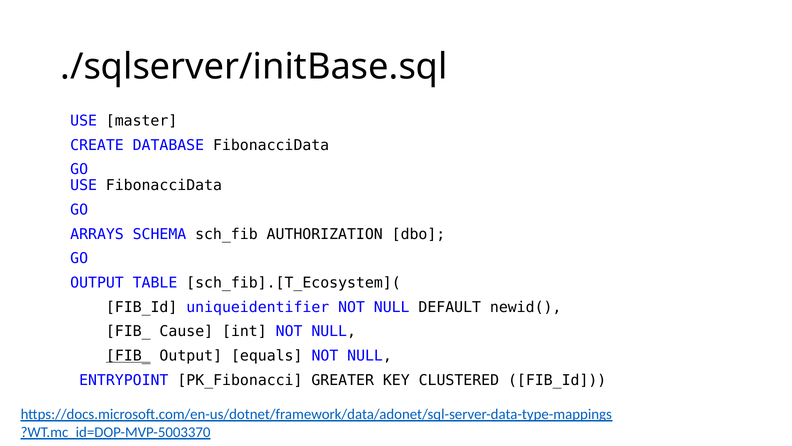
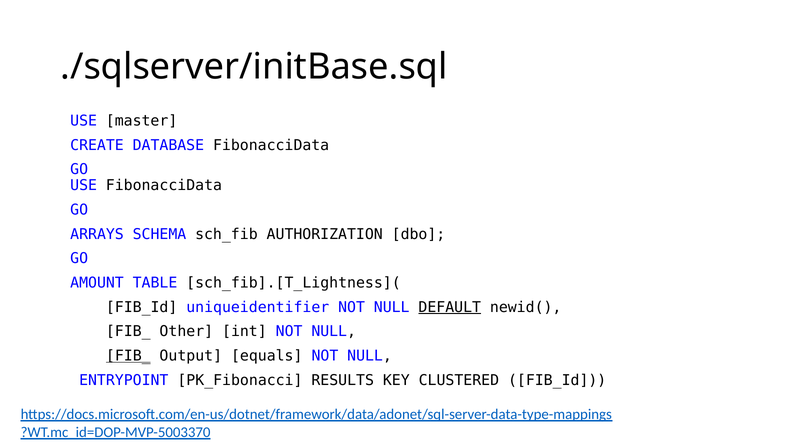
OUTPUT at (97, 283): OUTPUT -> AMOUNT
sch_fib].[T_Ecosystem](: sch_fib].[T_Ecosystem]( -> sch_fib].[T_Lightness](
DEFAULT underline: none -> present
Cause: Cause -> Other
GREATER: GREATER -> RESULTS
